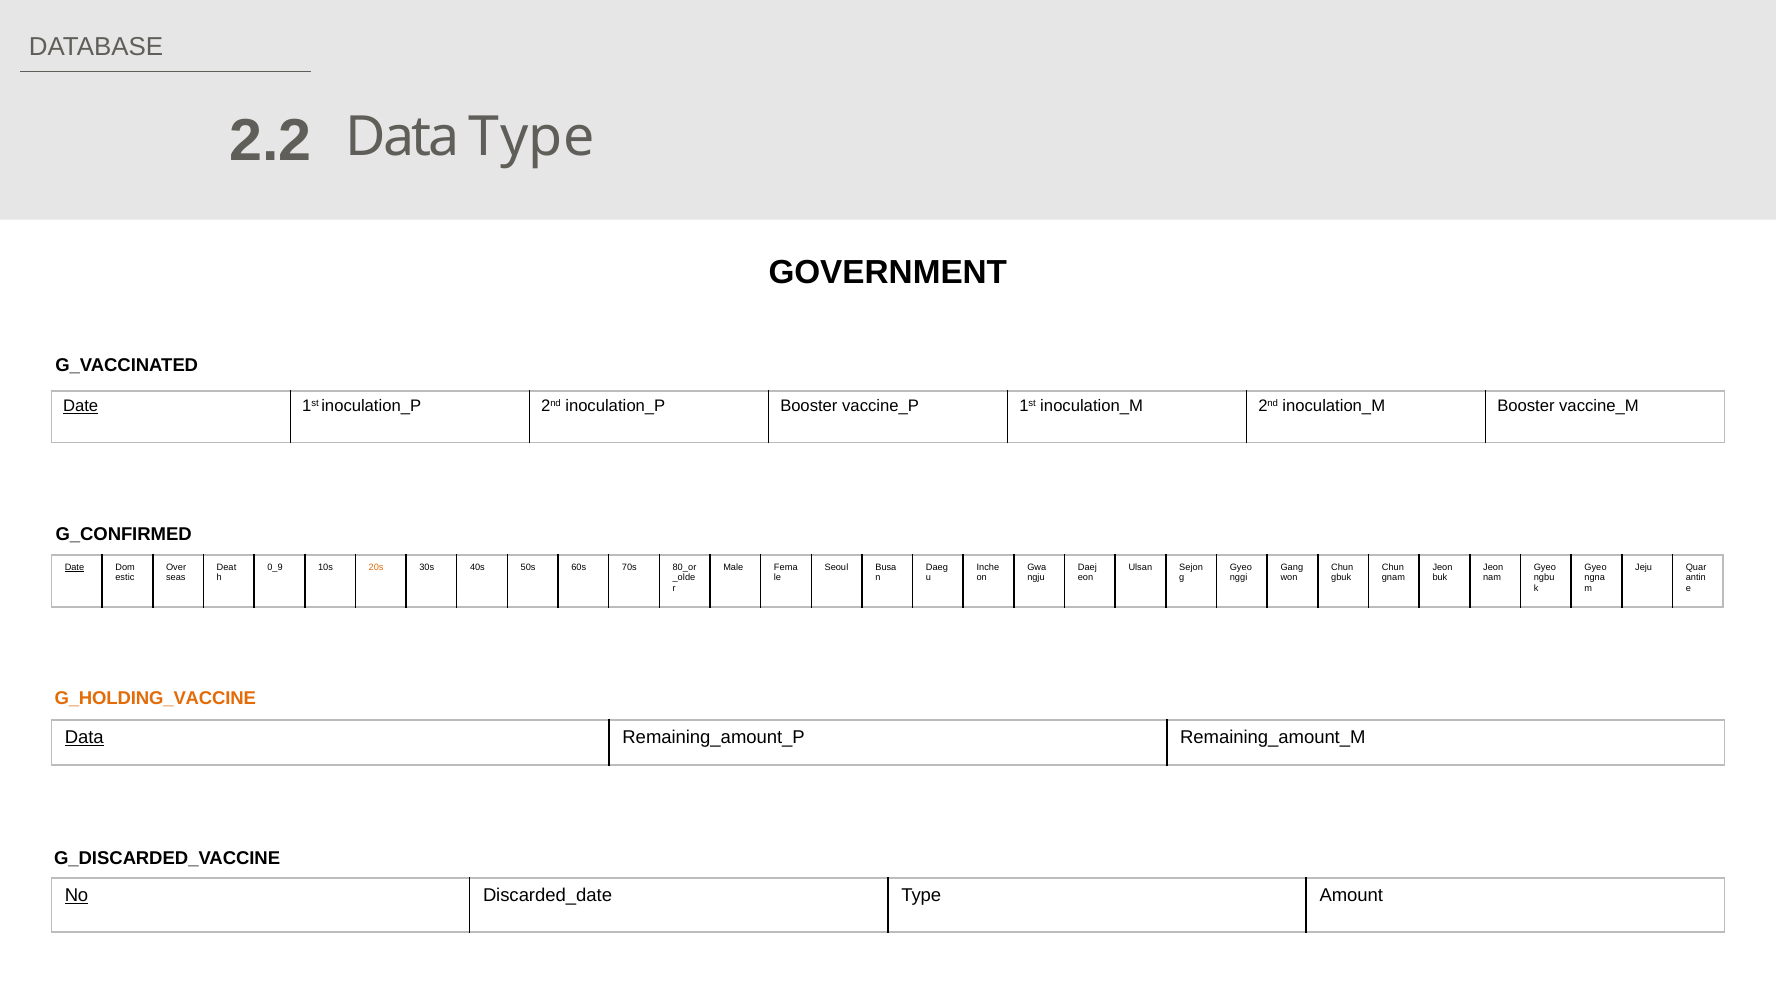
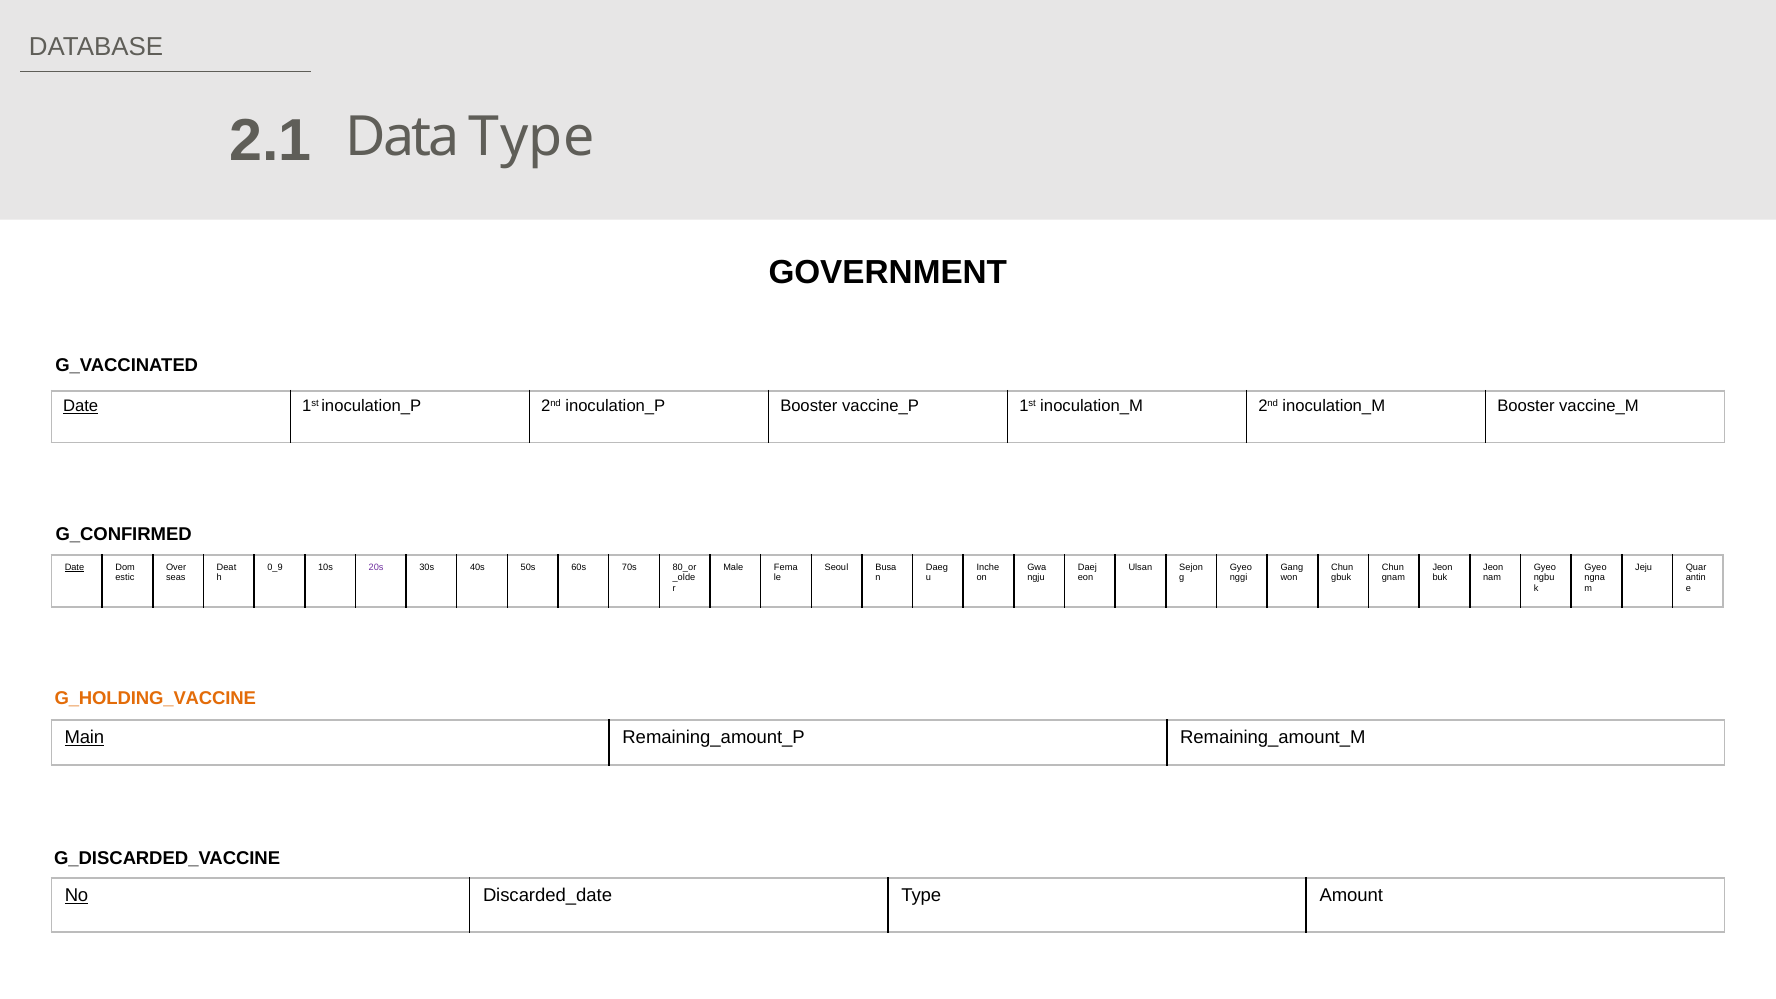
2.2: 2.2 -> 2.1
20s colour: orange -> purple
Data at (84, 737): Data -> Main
